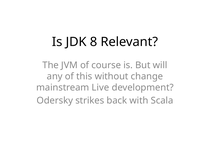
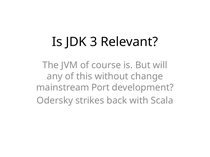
8: 8 -> 3
Live: Live -> Port
